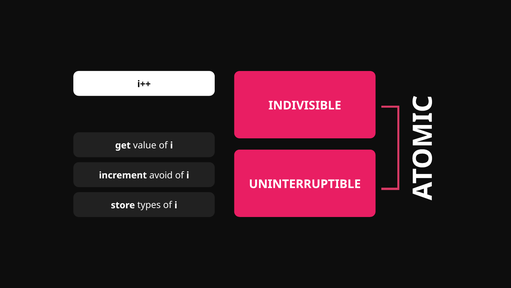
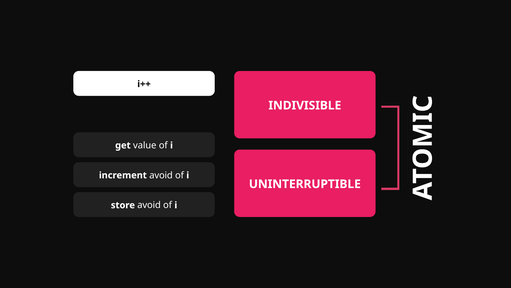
store types: types -> avoid
